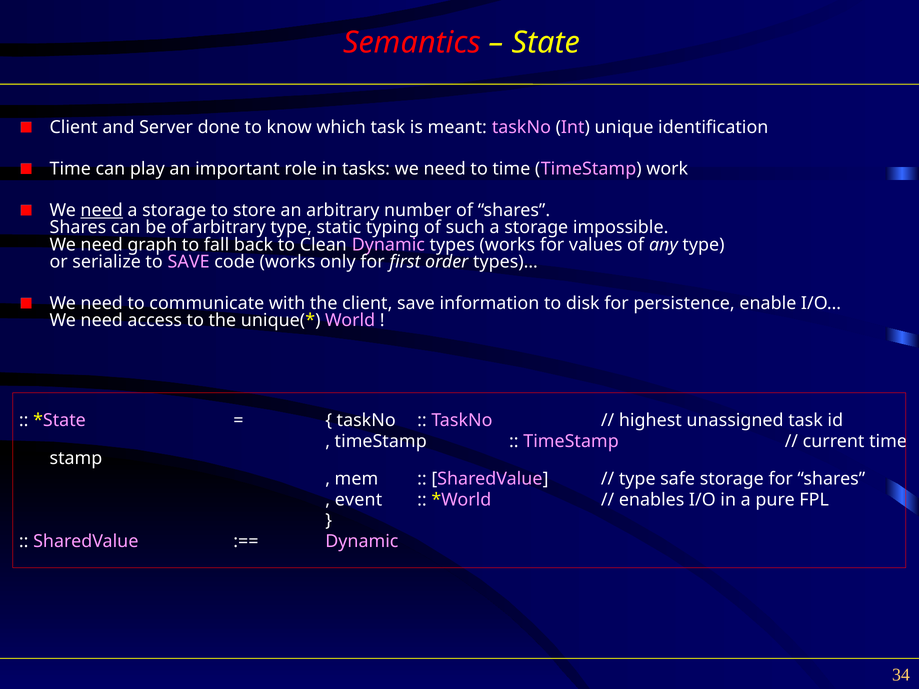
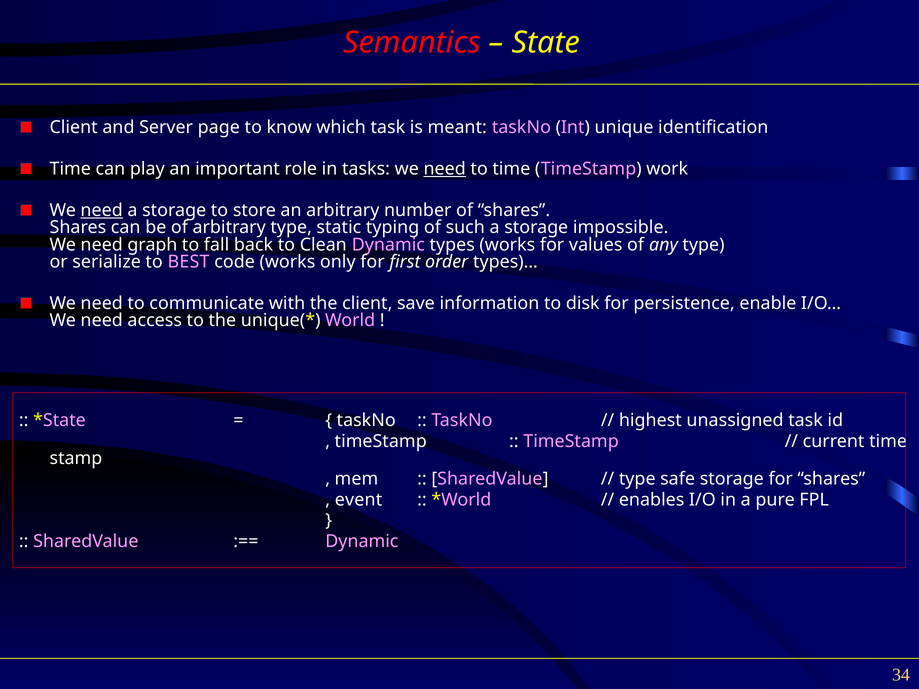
done: done -> page
need at (445, 169) underline: none -> present
to SAVE: SAVE -> BEST
